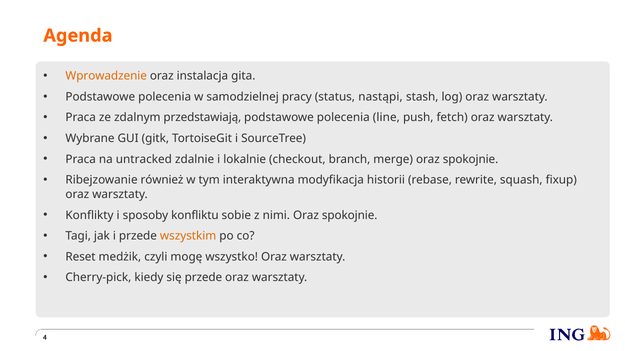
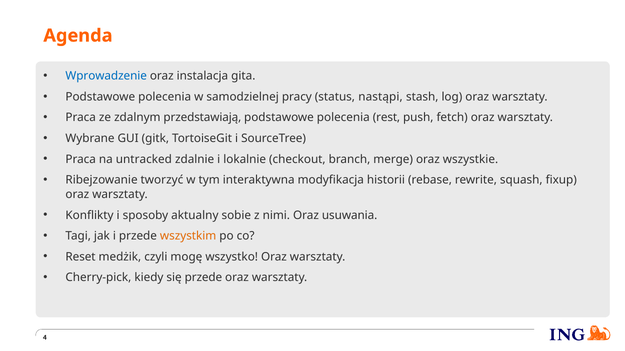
Wprowadzenie colour: orange -> blue
line: line -> rest
merge oraz spokojnie: spokojnie -> wszystkie
również: również -> tworzyć
konfliktu: konfliktu -> aktualny
nimi Oraz spokojnie: spokojnie -> usuwania
